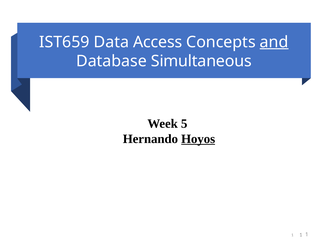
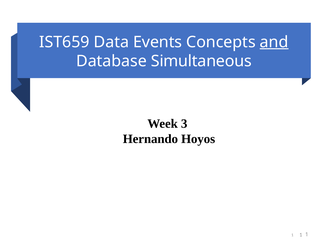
Access: Access -> Events
5: 5 -> 3
Hoyos underline: present -> none
